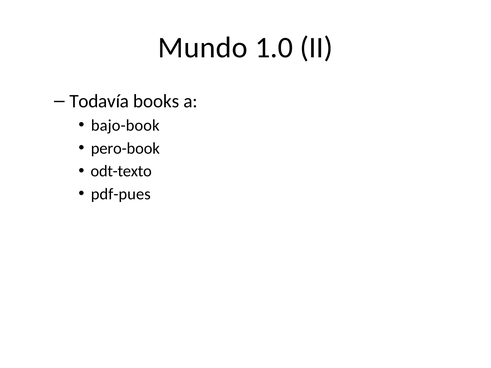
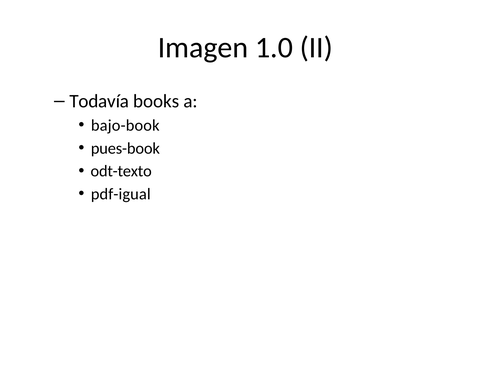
Mundo: Mundo -> Imagen
pero-book: pero-book -> pues-book
pdf-pues: pdf-pues -> pdf-igual
